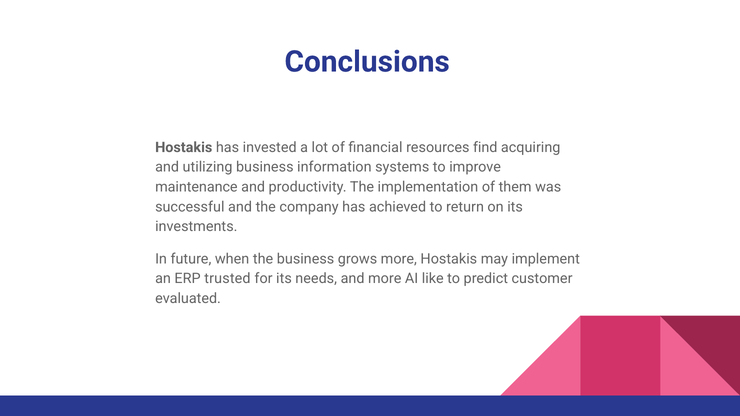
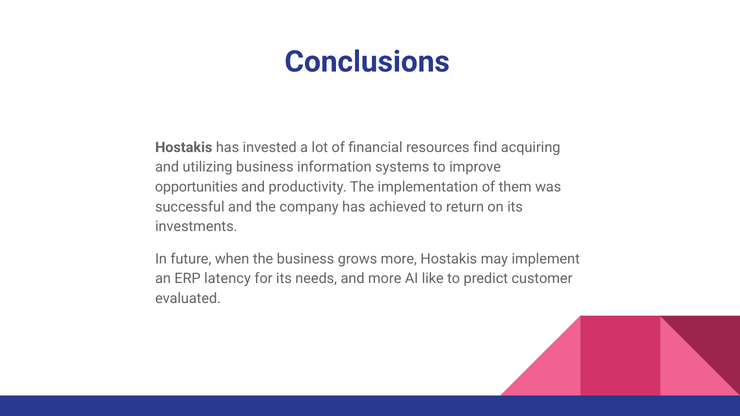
maintenance: maintenance -> opportunities
trusted: trusted -> latency
